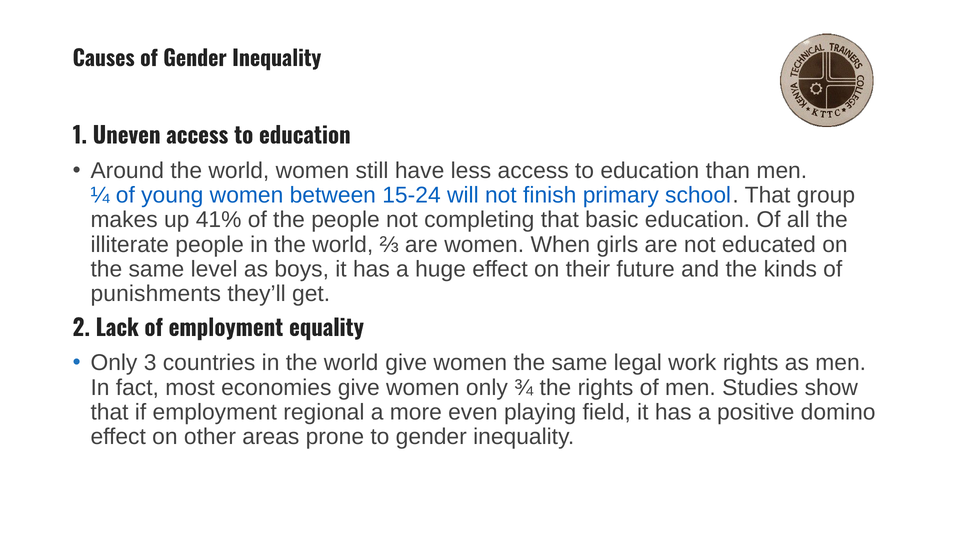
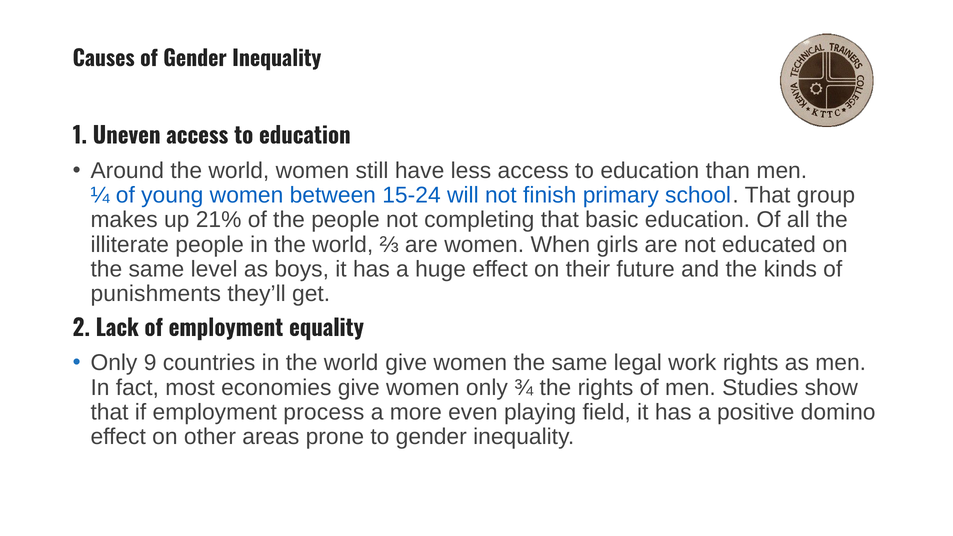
41%: 41% -> 21%
3: 3 -> 9
regional: regional -> process
